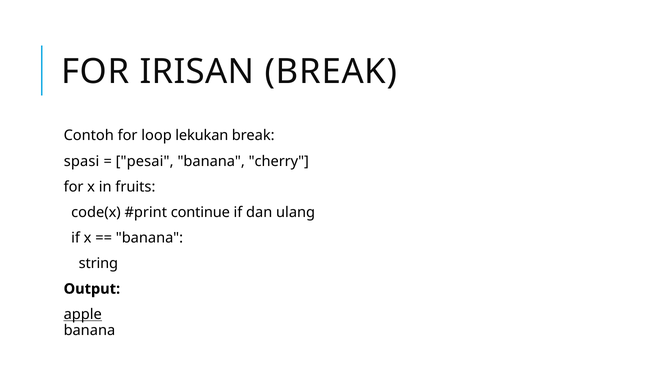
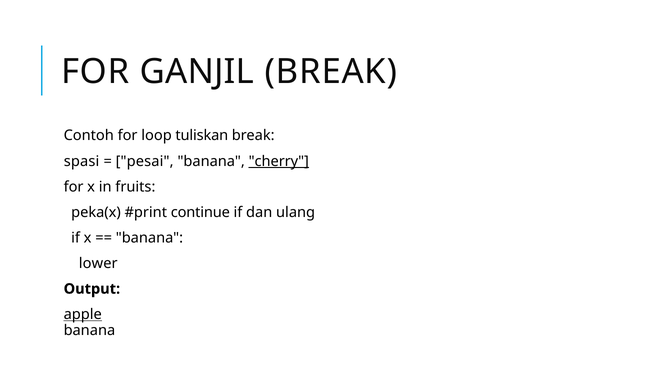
IRISAN: IRISAN -> GANJIL
lekukan: lekukan -> tuliskan
cherry underline: none -> present
code(x: code(x -> peka(x
string: string -> lower
